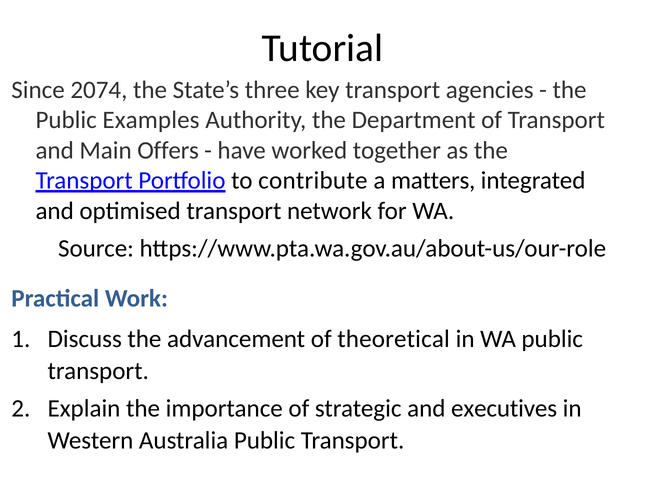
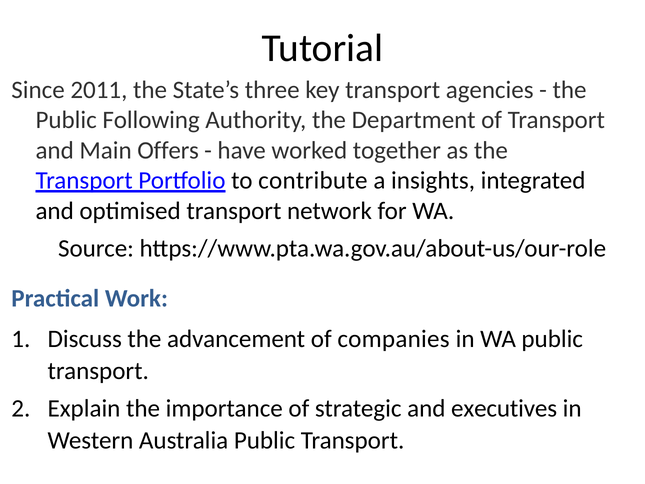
2074: 2074 -> 2011
Examples: Examples -> Following
matters: matters -> insights
theoretical: theoretical -> companies
